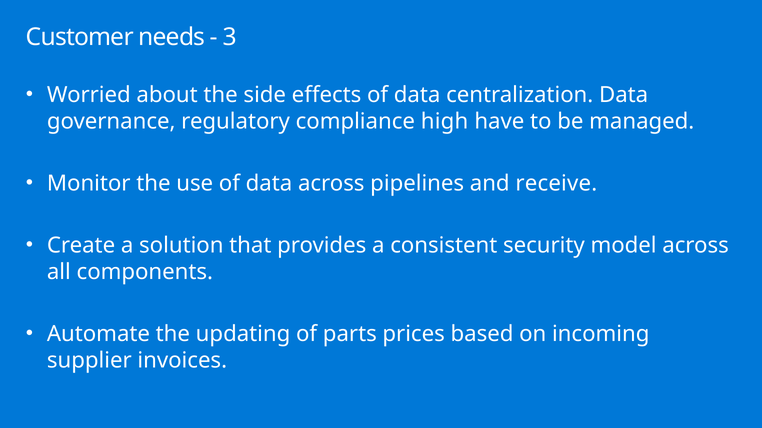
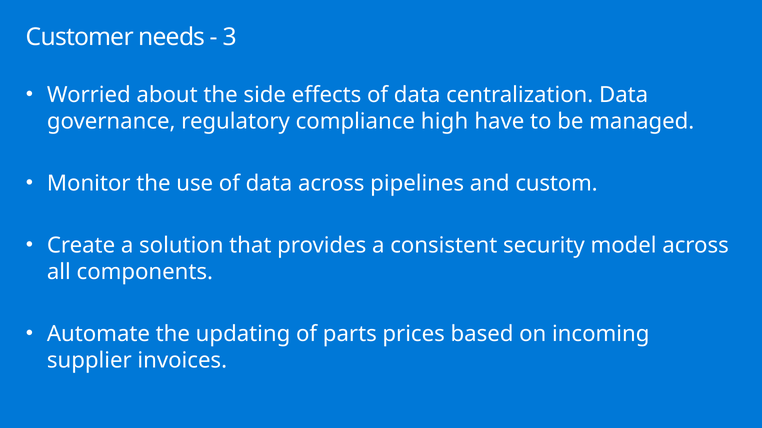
receive: receive -> custom
